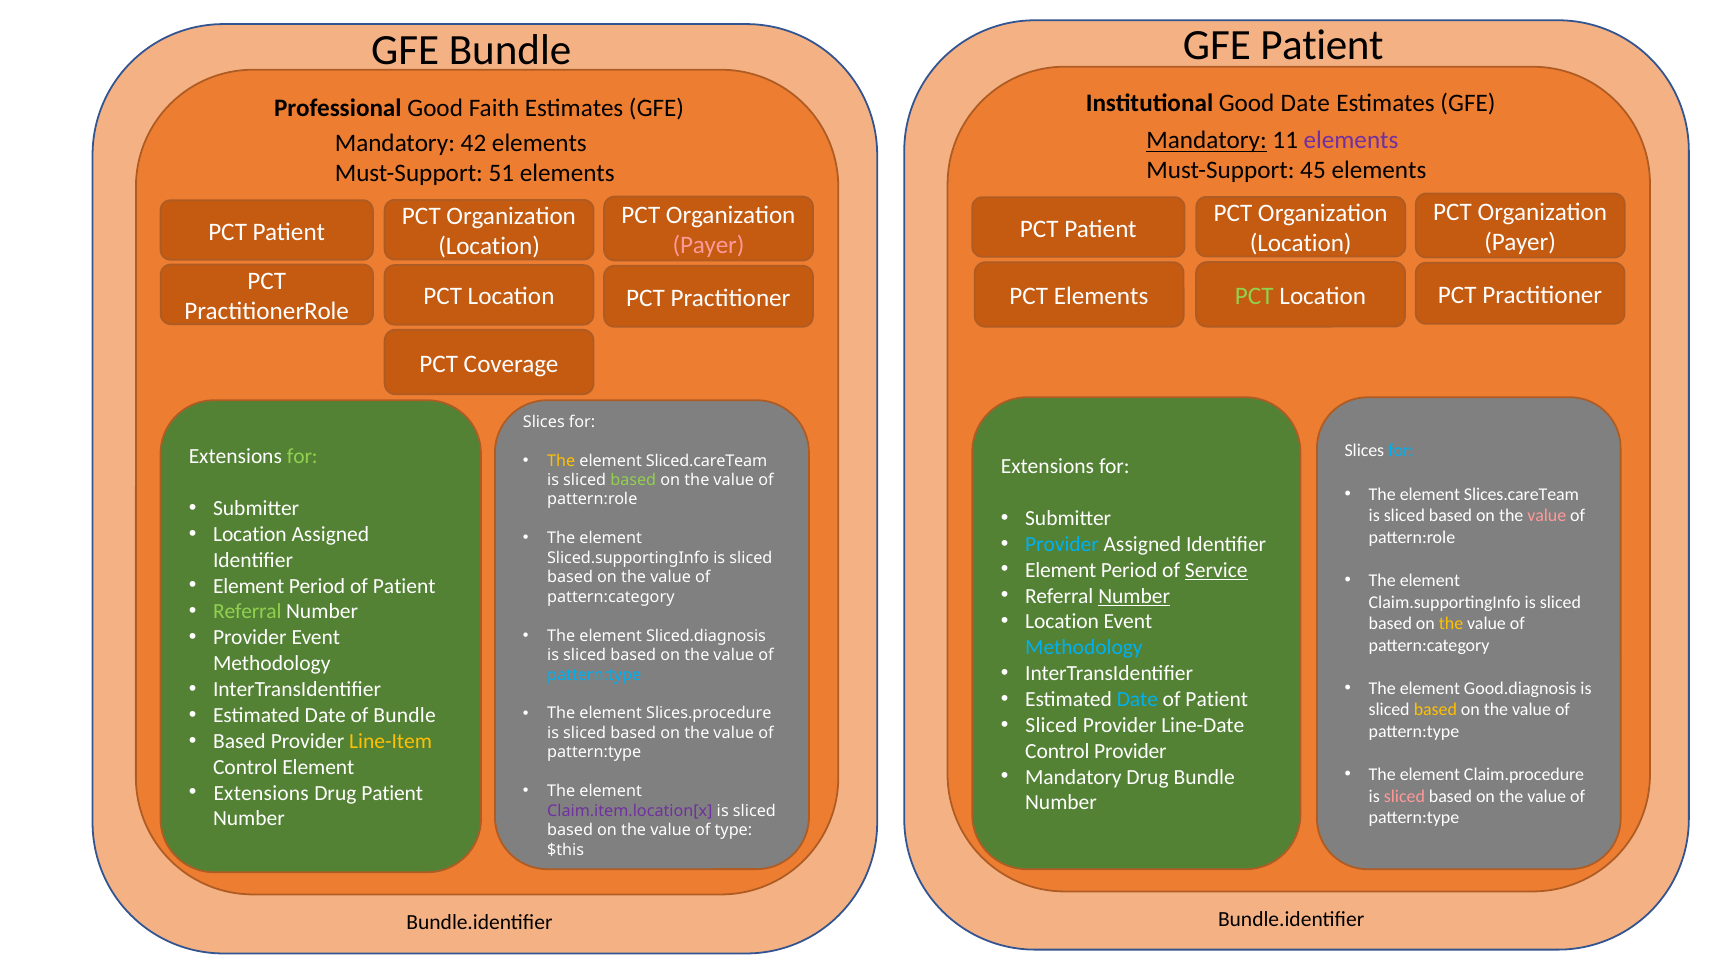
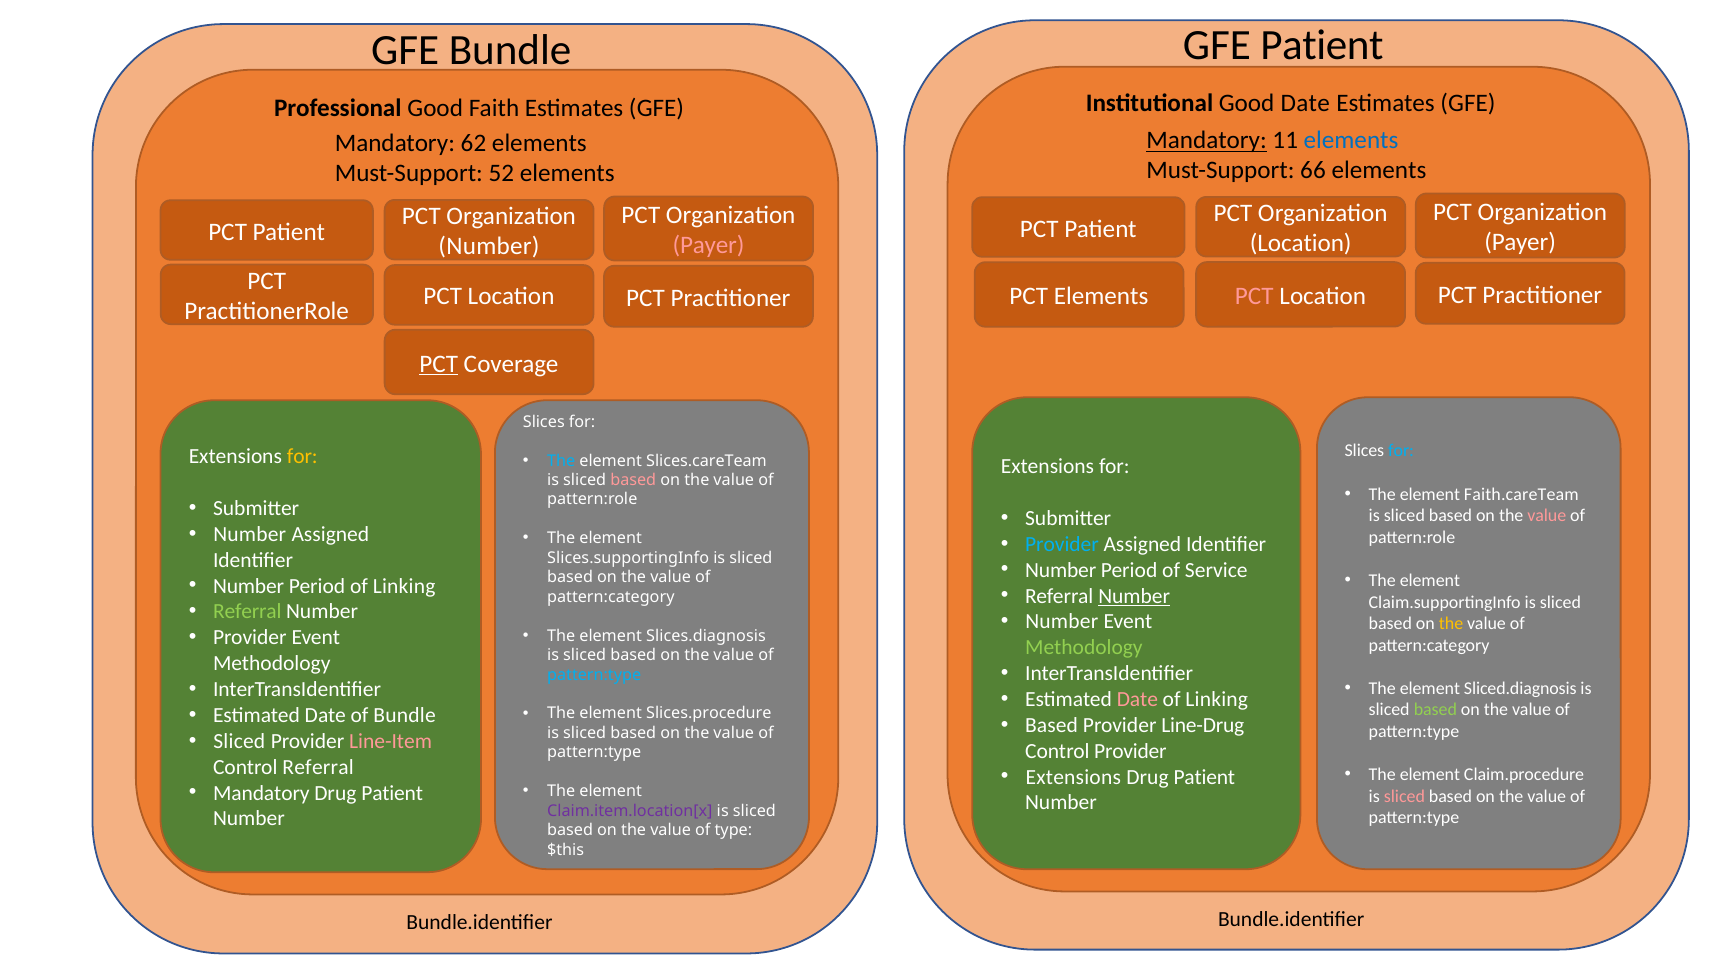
elements at (1351, 140) colour: purple -> blue
42: 42 -> 62
45: 45 -> 66
51: 51 -> 52
Location at (489, 246): Location -> Number
PCT at (1254, 296) colour: light green -> pink
PCT at (439, 364) underline: none -> present
for at (302, 457) colour: light green -> yellow
The at (561, 461) colour: yellow -> light blue
Sliced.careTeam: Sliced.careTeam -> Slices.careTeam
based at (633, 480) colour: light green -> pink
Slices.careTeam: Slices.careTeam -> Faith.careTeam
Location at (250, 534): Location -> Number
Sliced.supportingInfo: Sliced.supportingInfo -> Slices.supportingInfo
Element at (1061, 570): Element -> Number
Service underline: present -> none
Element at (249, 586): Element -> Number
Period of Patient: Patient -> Linking
Location at (1062, 622): Location -> Number
Sliced.diagnosis: Sliced.diagnosis -> Slices.diagnosis
Methodology at (1084, 647) colour: light blue -> light green
Good.diagnosis: Good.diagnosis -> Sliced.diagnosis
Date at (1137, 699) colour: light blue -> pink
Patient at (1217, 699): Patient -> Linking
based at (1435, 710) colour: yellow -> light green
Sliced at (1051, 725): Sliced -> Based
Line-Date: Line-Date -> Line-Drug
Based at (239, 741): Based -> Sliced
Line-Item colour: yellow -> pink
Control Element: Element -> Referral
Mandatory at (1073, 777): Mandatory -> Extensions
Bundle at (1204, 777): Bundle -> Patient
Extensions at (261, 793): Extensions -> Mandatory
